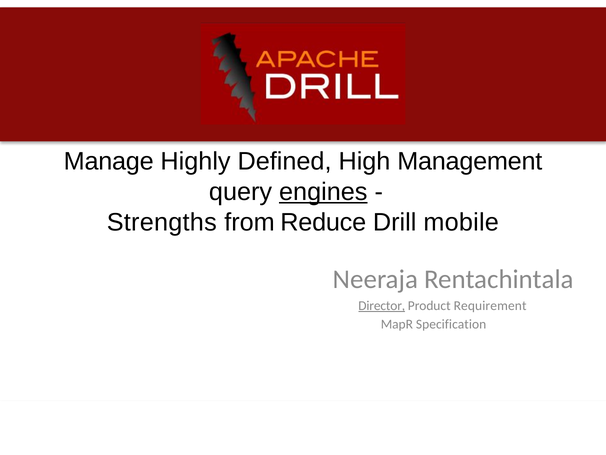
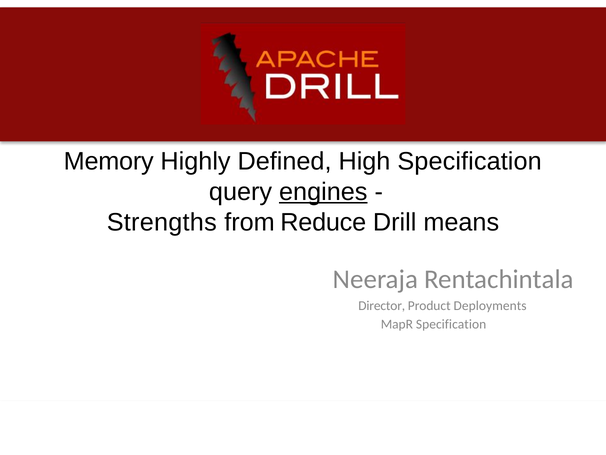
Manage: Manage -> Memory
High Management: Management -> Specification
mobile: mobile -> means
Director underline: present -> none
Requirement: Requirement -> Deployments
